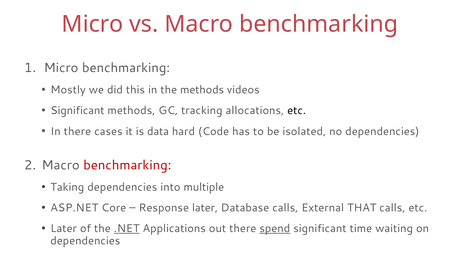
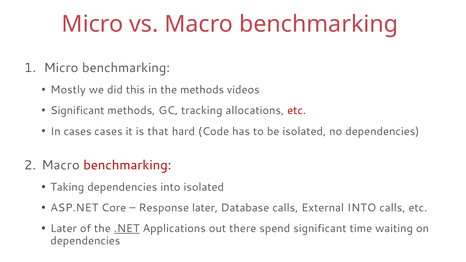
etc at (297, 111) colour: black -> red
In there: there -> cases
data: data -> that
into multiple: multiple -> isolated
External THAT: THAT -> INTO
spend underline: present -> none
